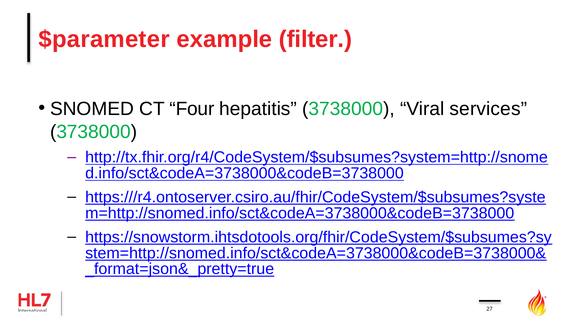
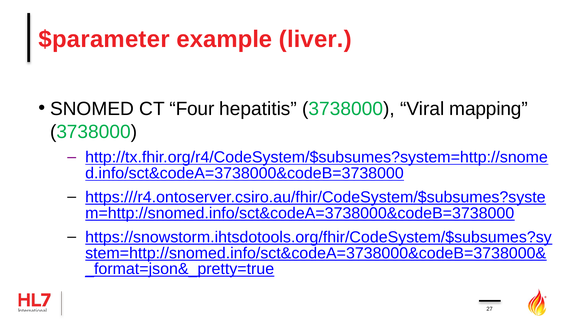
filter: filter -> liver
services: services -> mapping
